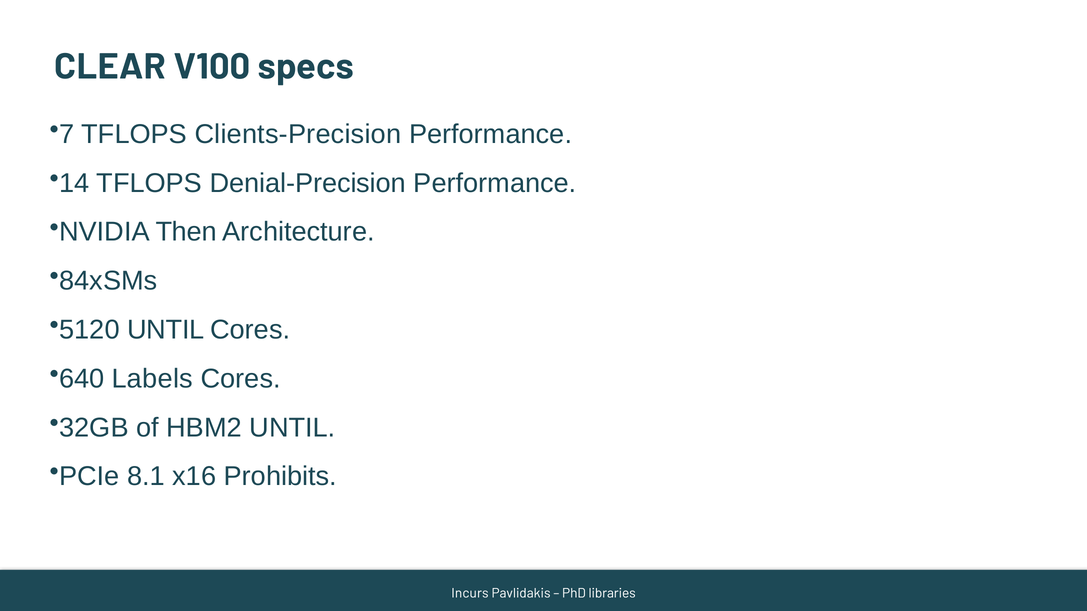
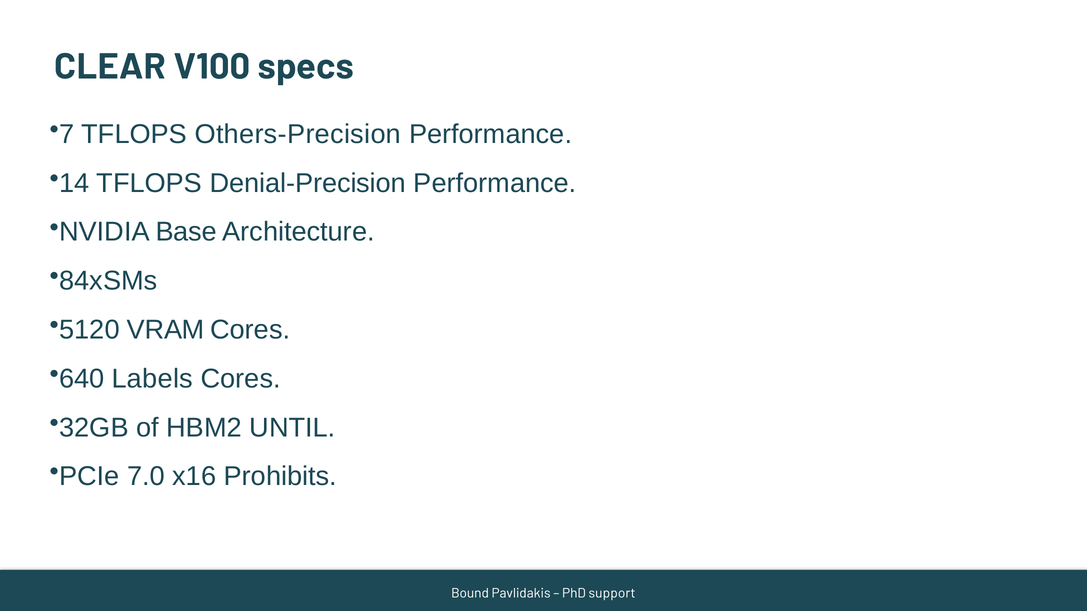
Clients-Precision: Clients-Precision -> Others-Precision
Then: Then -> Base
UNTIL at (166, 330): UNTIL -> VRAM
8.1: 8.1 -> 7.0
Incurs: Incurs -> Bound
libraries: libraries -> support
